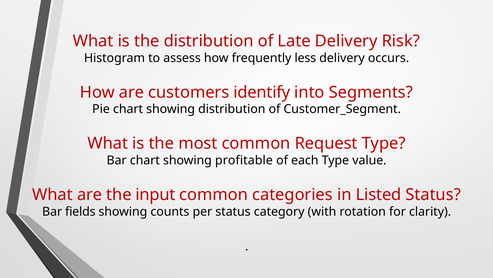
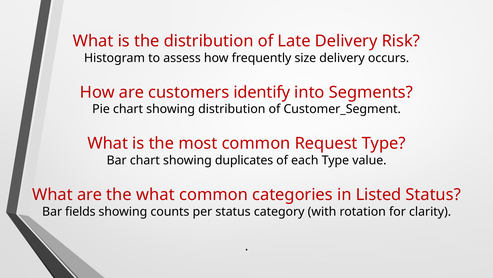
less: less -> size
profitable: profitable -> duplicates
the input: input -> what
